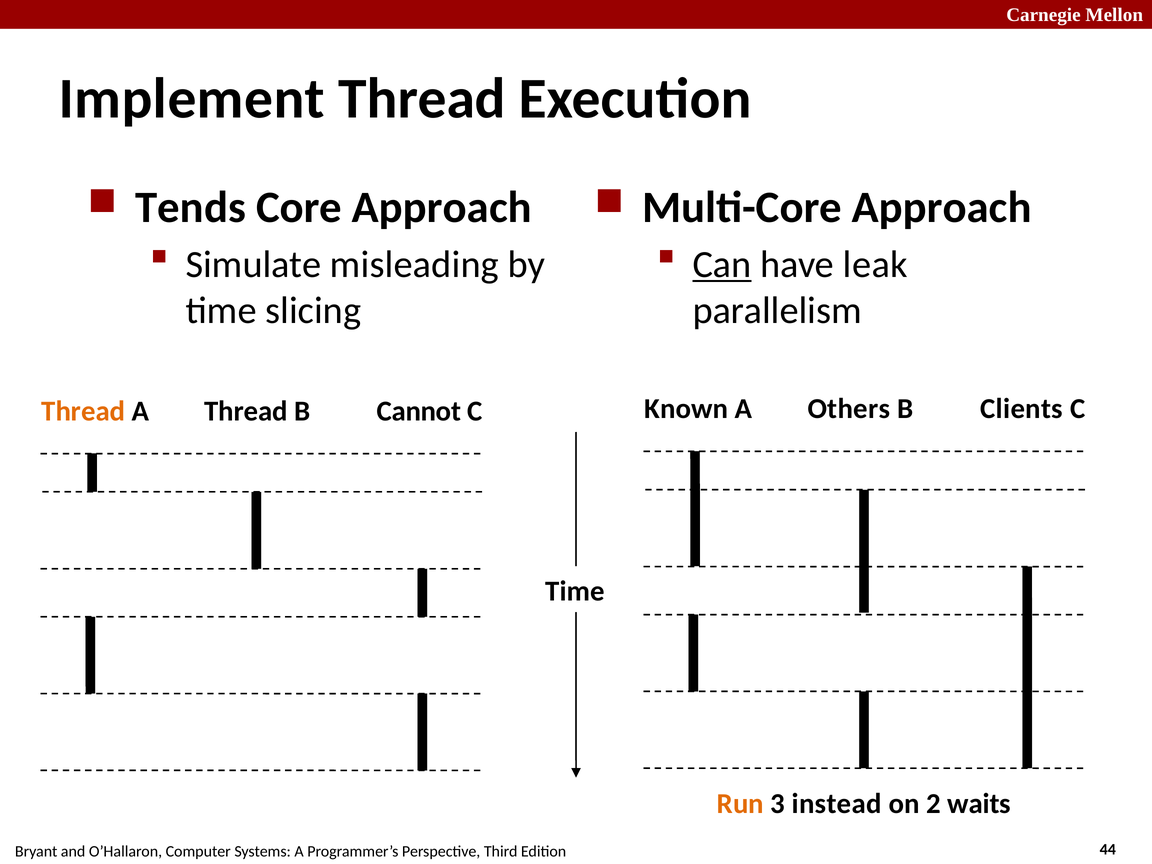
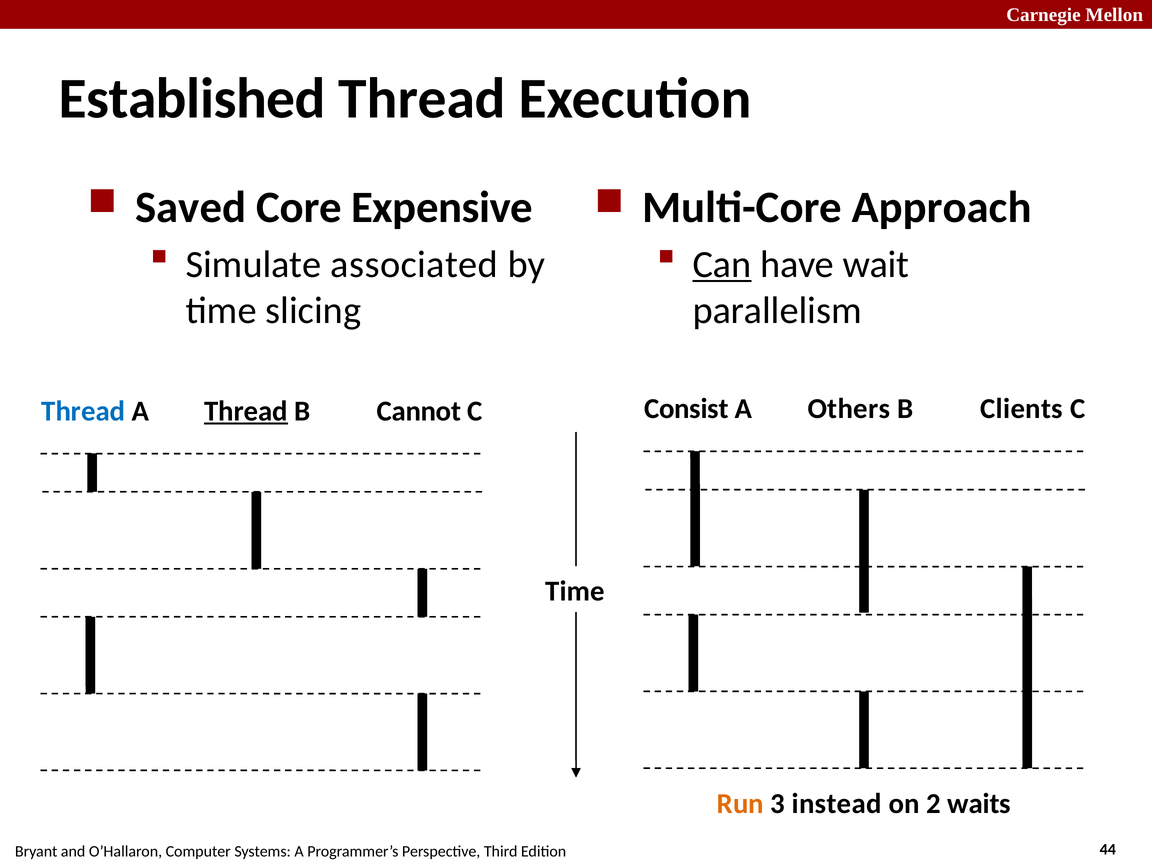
Implement: Implement -> Established
Tends: Tends -> Saved
Core Approach: Approach -> Expensive
misleading: misleading -> associated
leak: leak -> wait
Thread at (83, 411) colour: orange -> blue
Thread at (246, 411) underline: none -> present
Known: Known -> Consist
